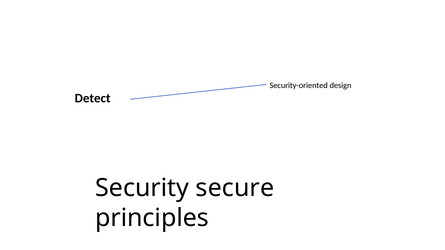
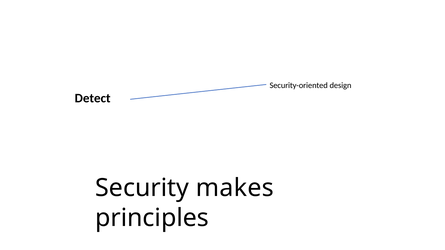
secure: secure -> makes
